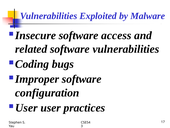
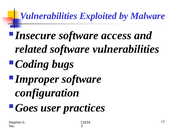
User at (26, 107): User -> Goes
